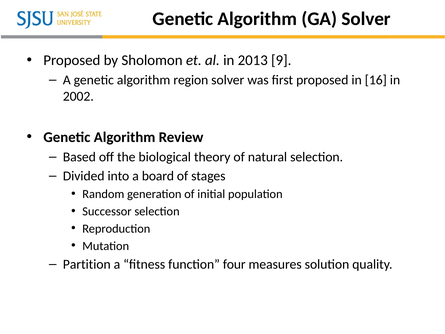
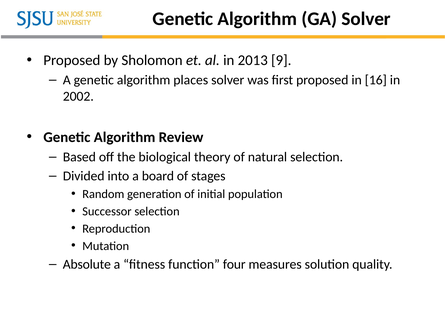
region: region -> places
Partition: Partition -> Absolute
